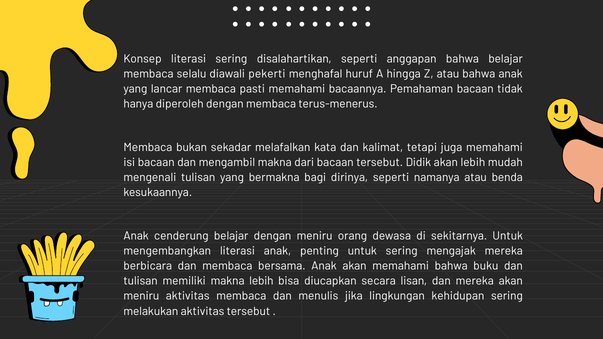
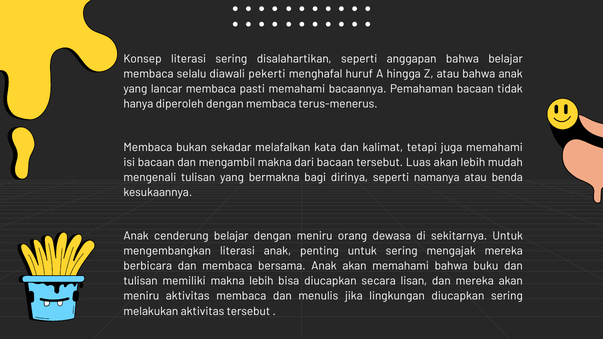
Didik: Didik -> Luas
lingkungan kehidupan: kehidupan -> diucapkan
